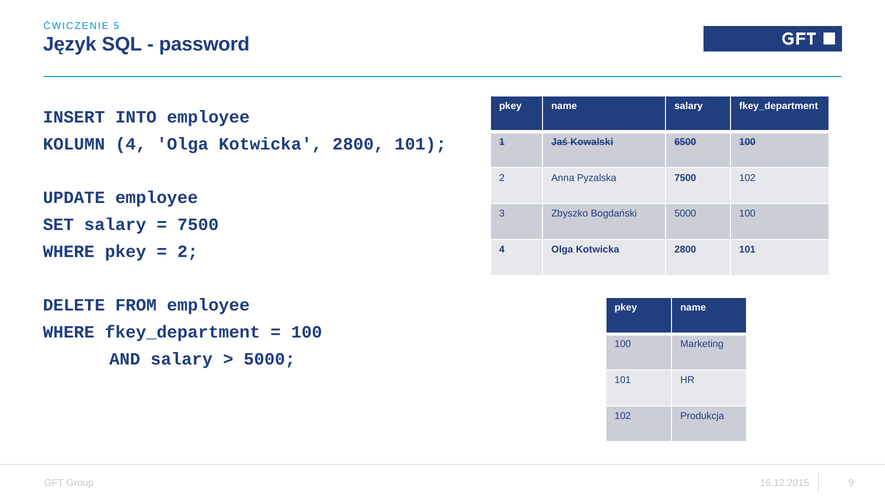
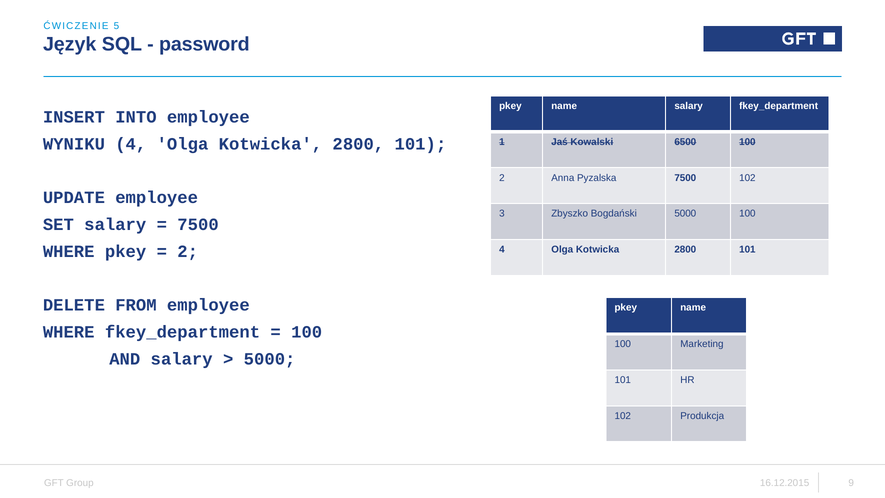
KOLUMN: KOLUMN -> WYNIKU
